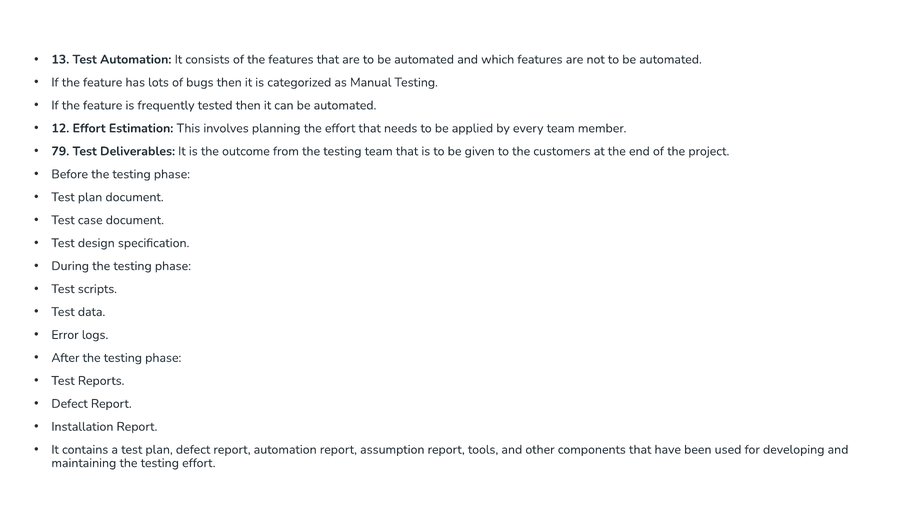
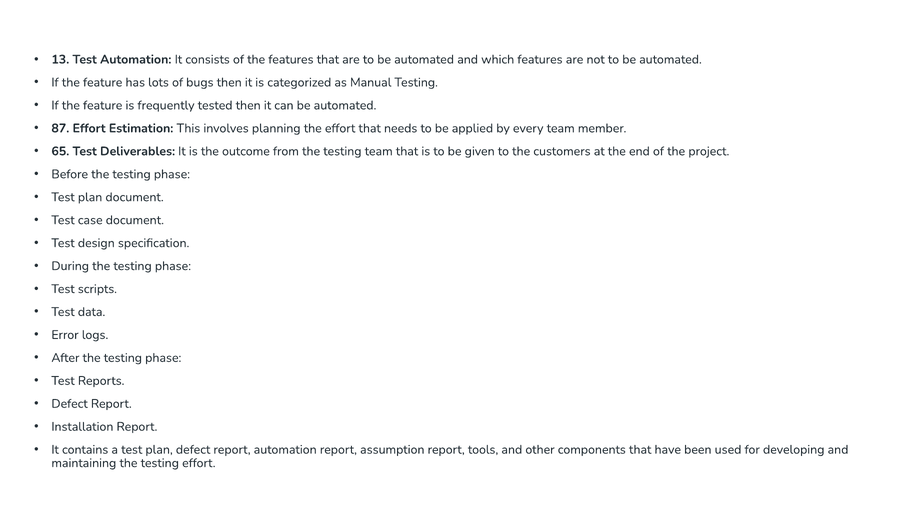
12: 12 -> 87
79: 79 -> 65
